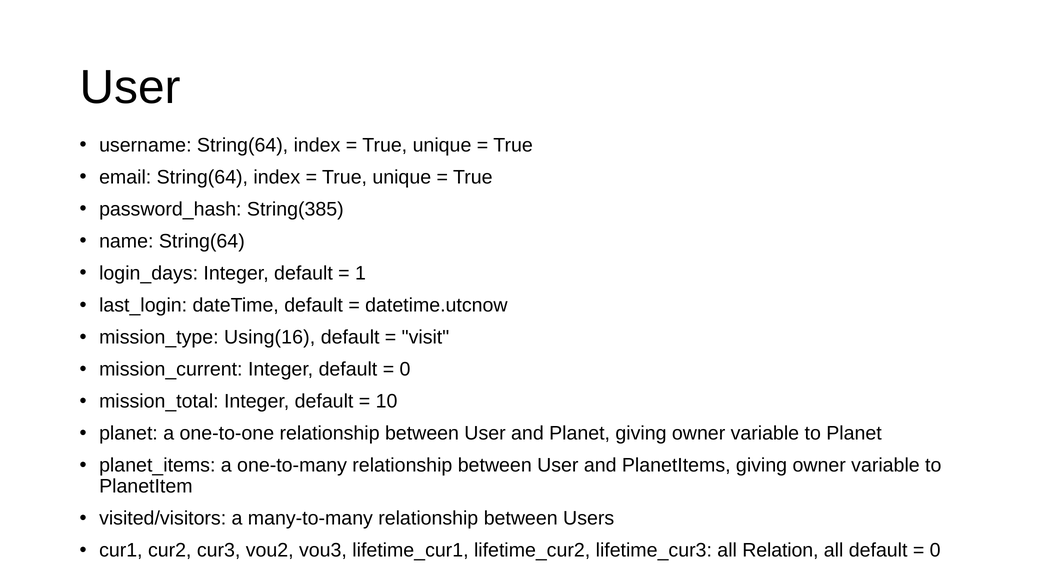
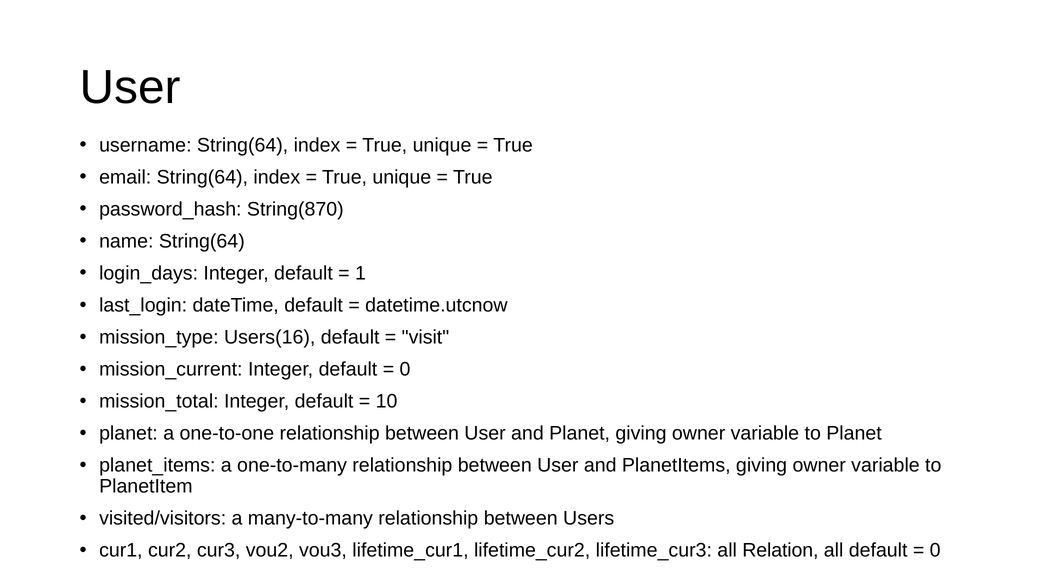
String(385: String(385 -> String(870
Using(16: Using(16 -> Users(16
